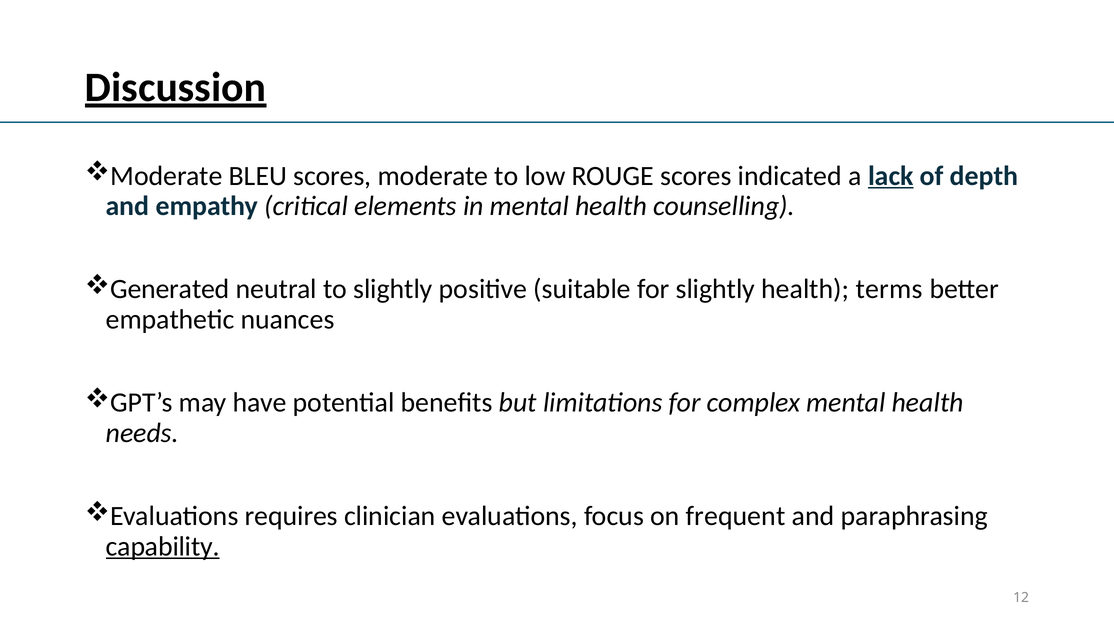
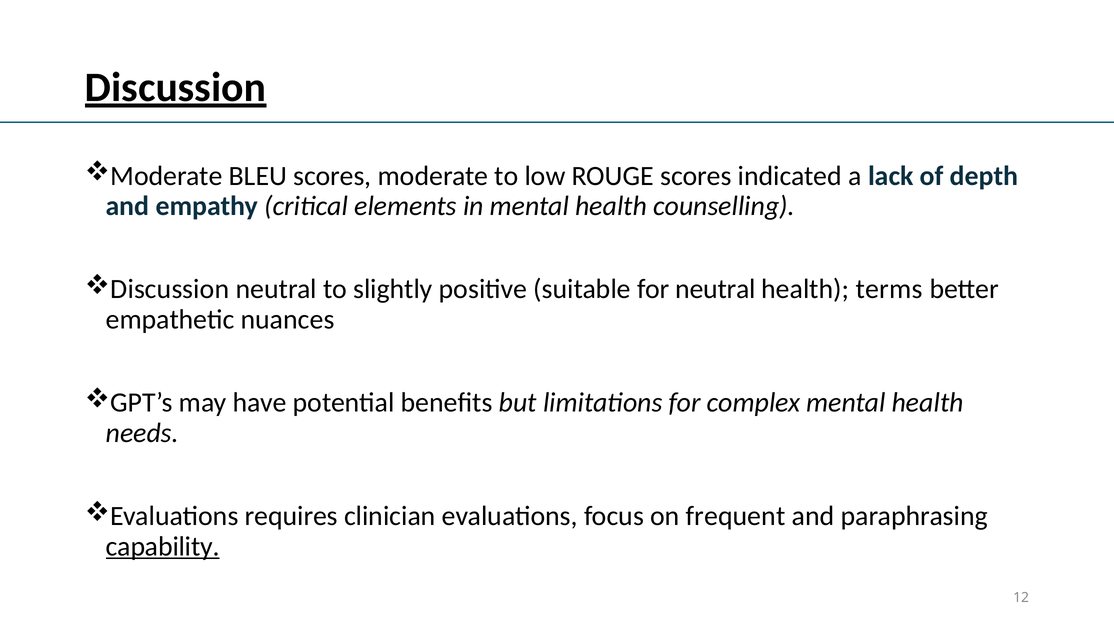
lack underline: present -> none
Generated at (170, 289): Generated -> Discussion
for slightly: slightly -> neutral
